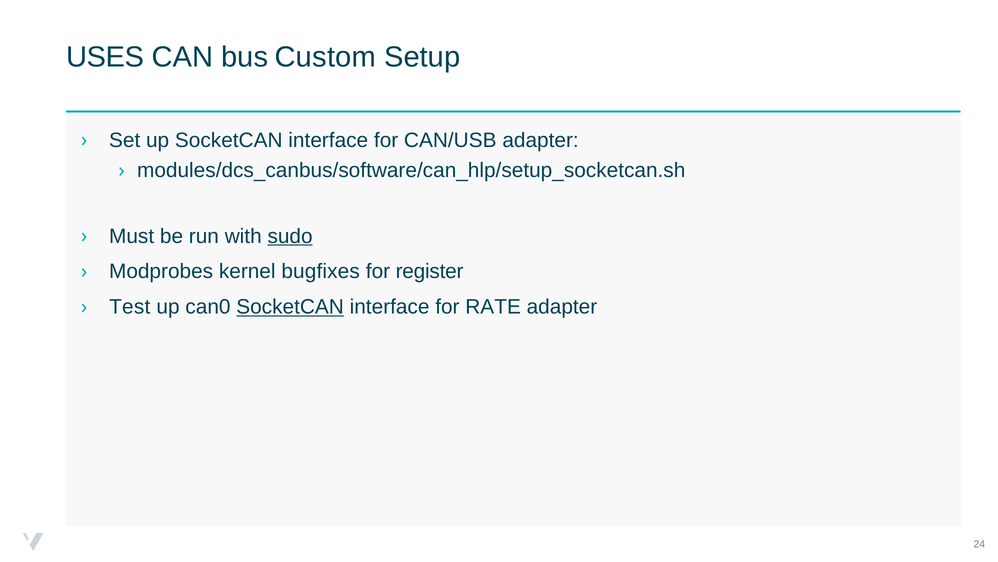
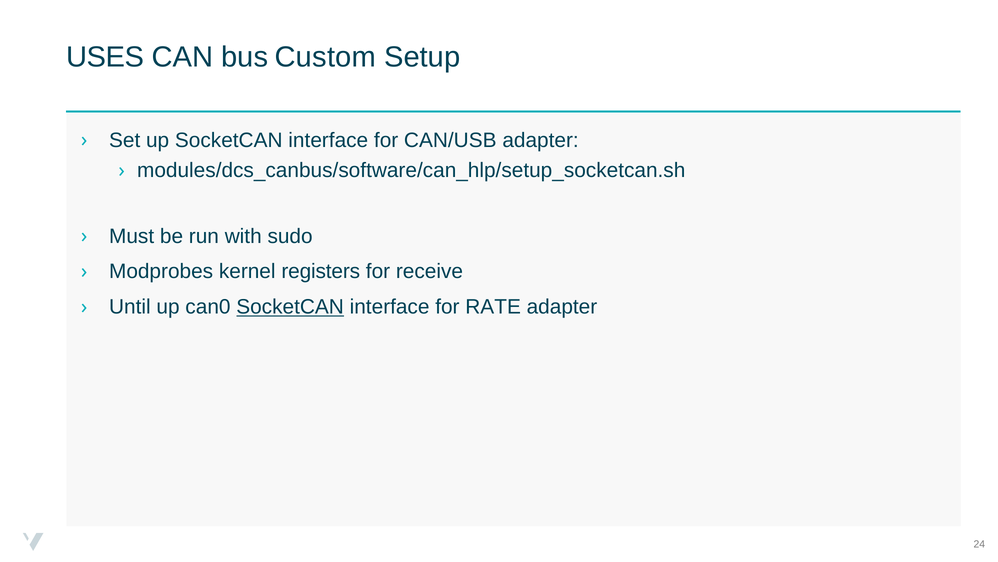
sudo underline: present -> none
bugfixes: bugfixes -> registers
register: register -> receive
Test: Test -> Until
